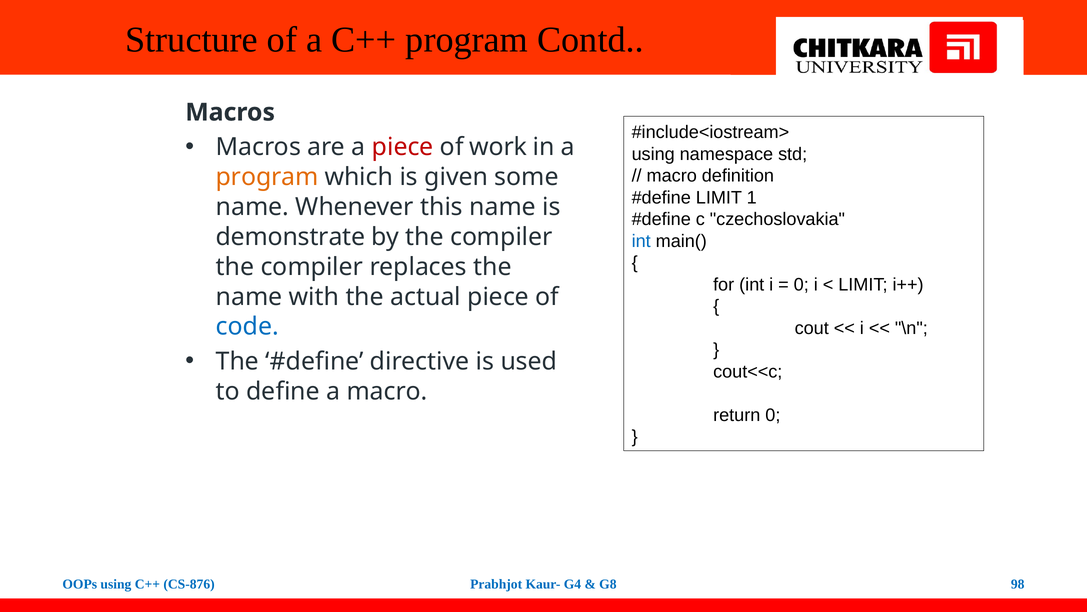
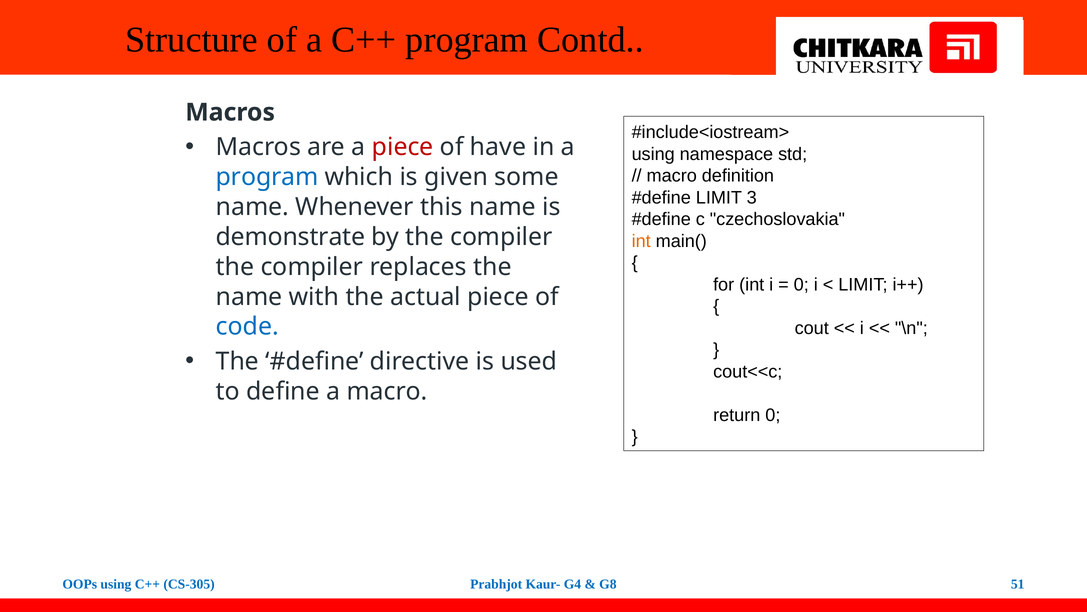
work: work -> have
program at (267, 177) colour: orange -> blue
1: 1 -> 3
int at (641, 241) colour: blue -> orange
CS-876: CS-876 -> CS-305
98: 98 -> 51
